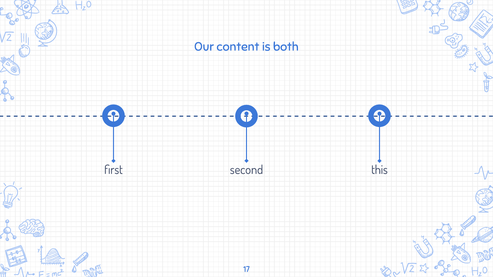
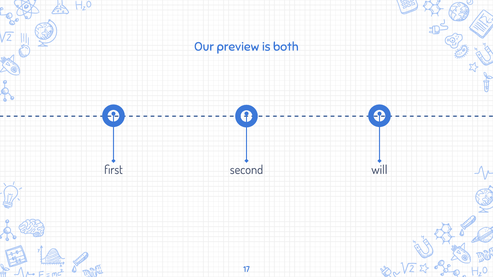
content: content -> preview
this: this -> will
